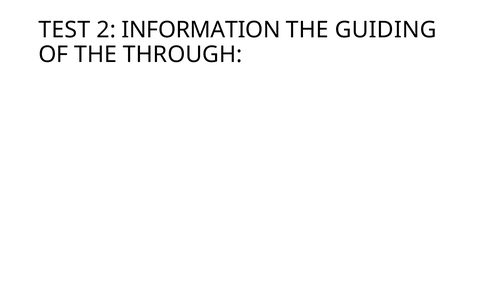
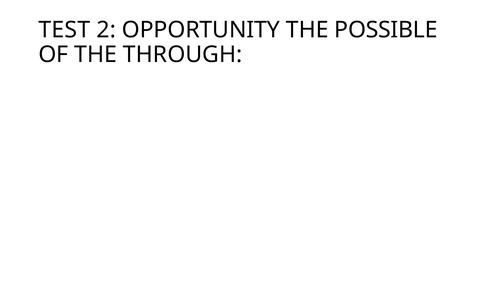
INFORMATION: INFORMATION -> OPPORTUNITY
GUIDING: GUIDING -> POSSIBLE
